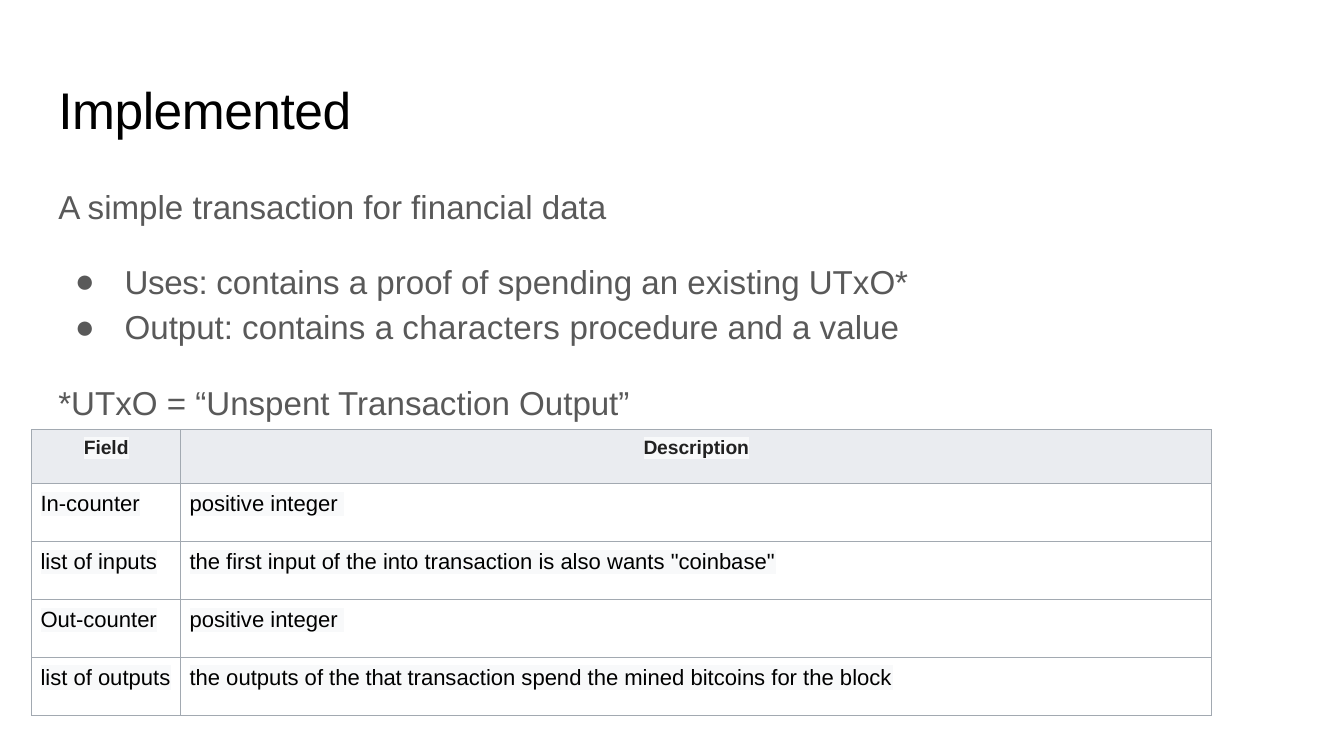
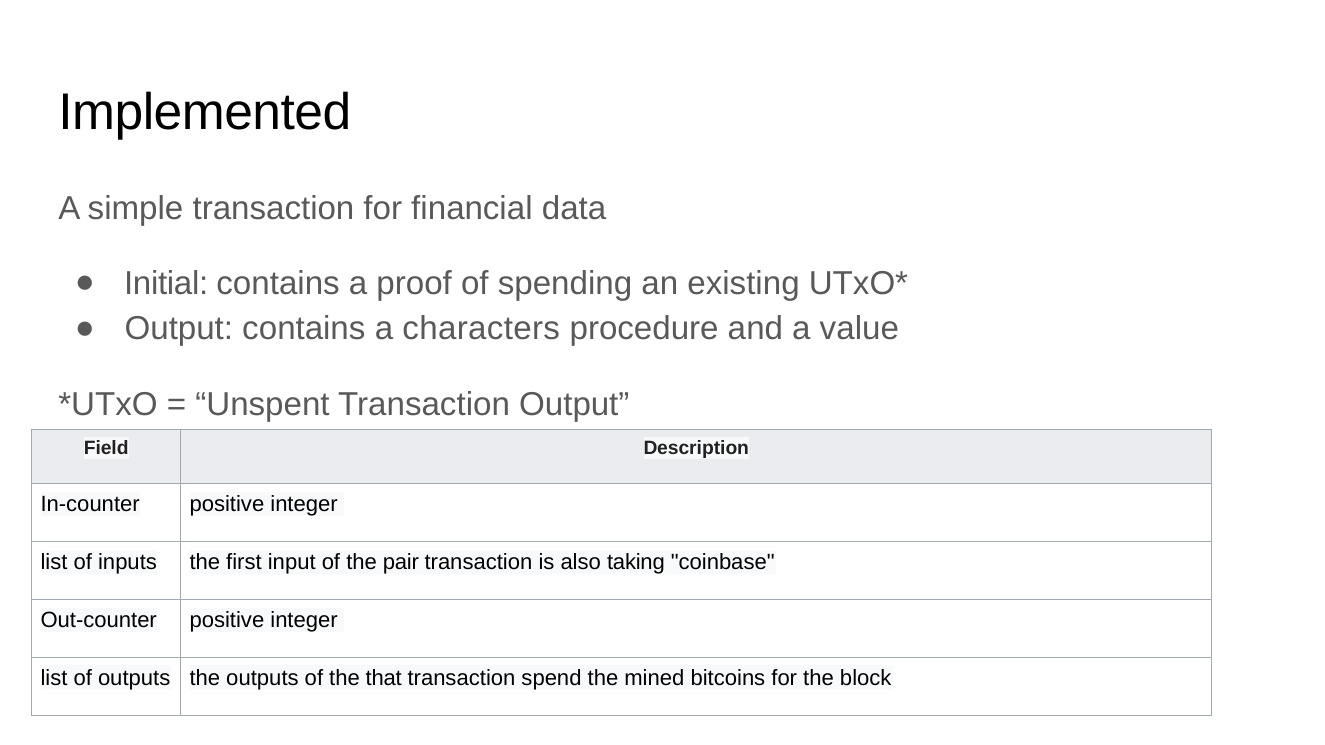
Uses: Uses -> Initial
into: into -> pair
wants: wants -> taking
